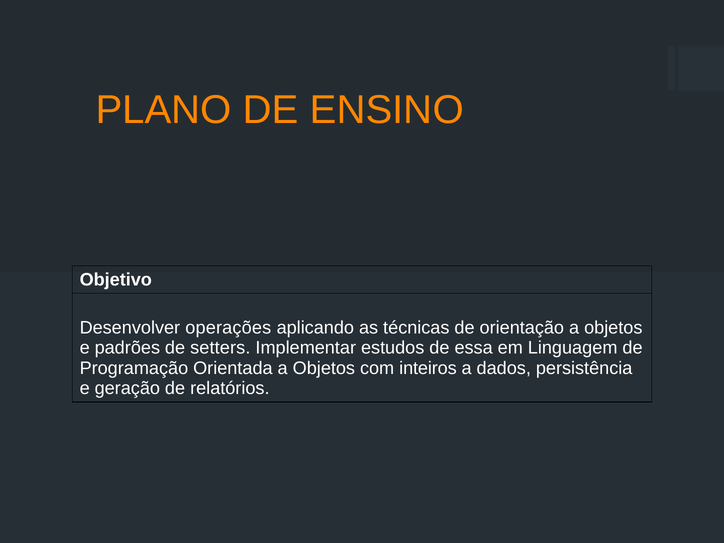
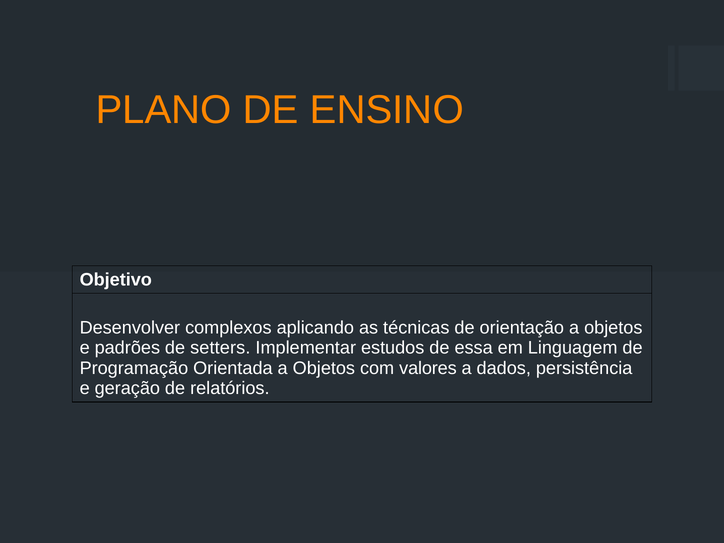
operações: operações -> complexos
inteiros: inteiros -> valores
